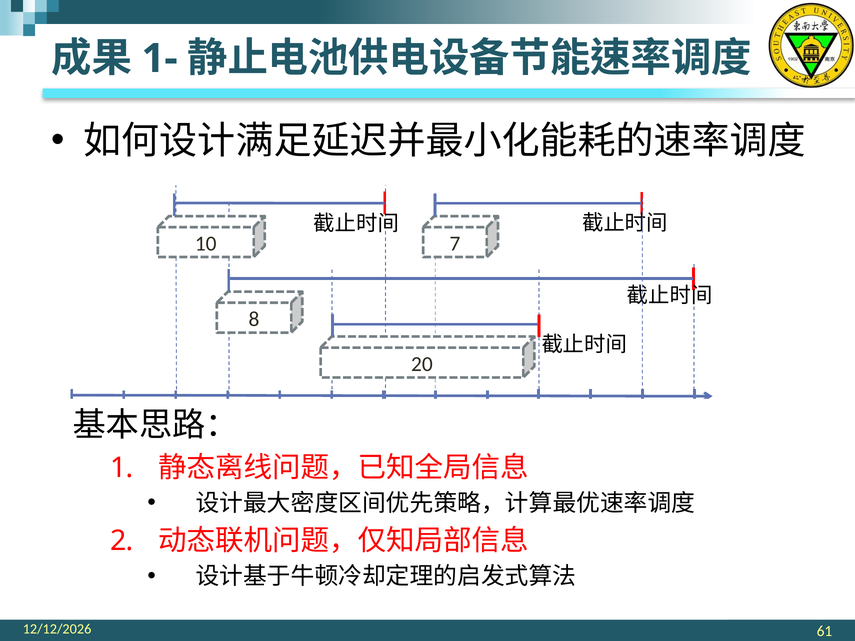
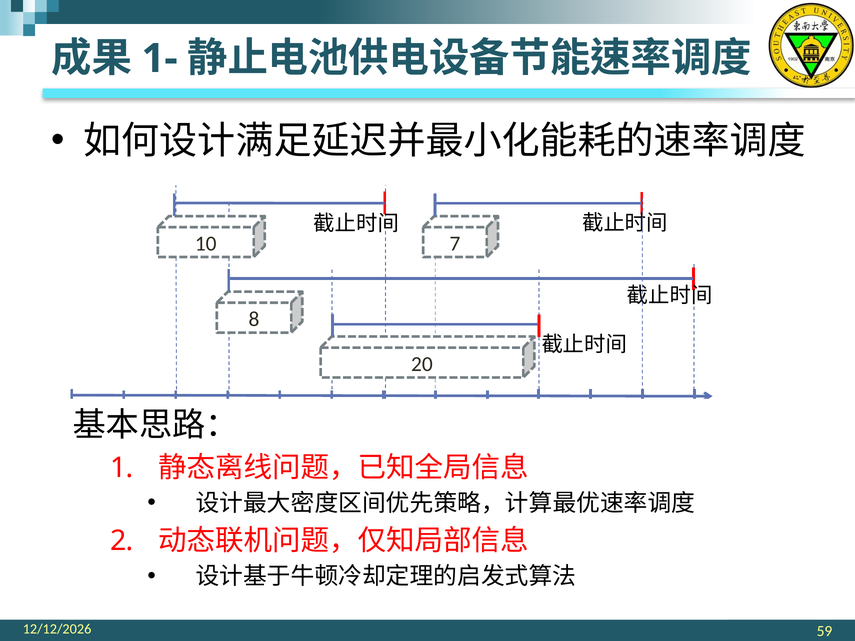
61: 61 -> 59
